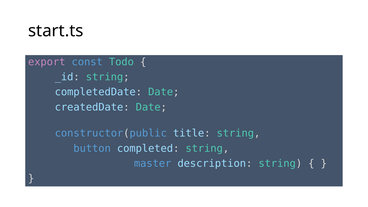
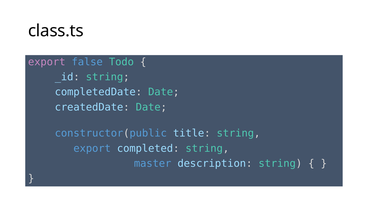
start.ts: start.ts -> class.ts
const: const -> false
button at (92, 148): button -> export
